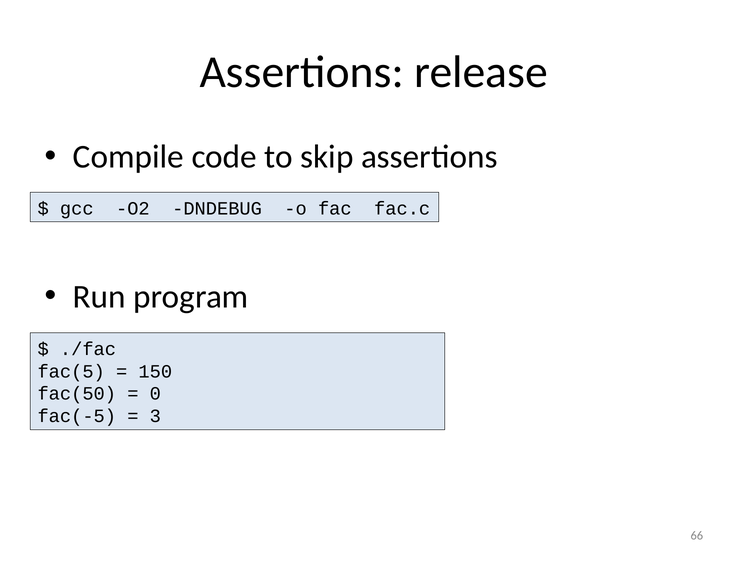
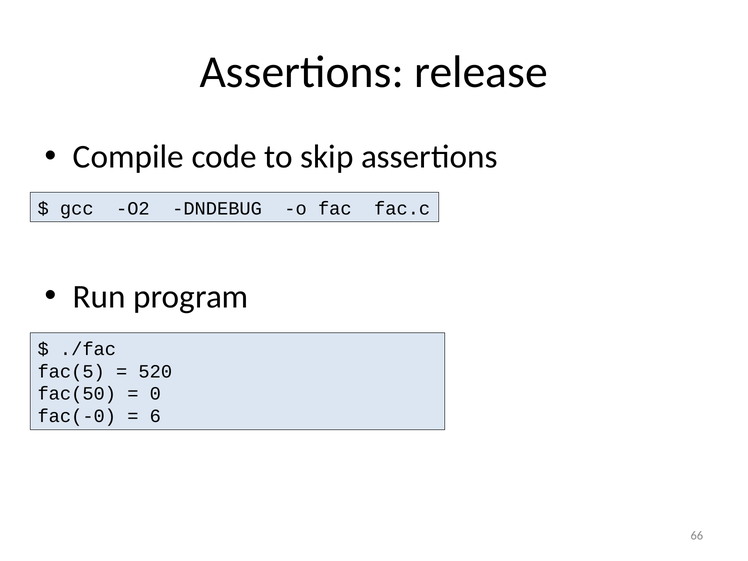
150: 150 -> 520
fac(-5: fac(-5 -> fac(-0
3: 3 -> 6
